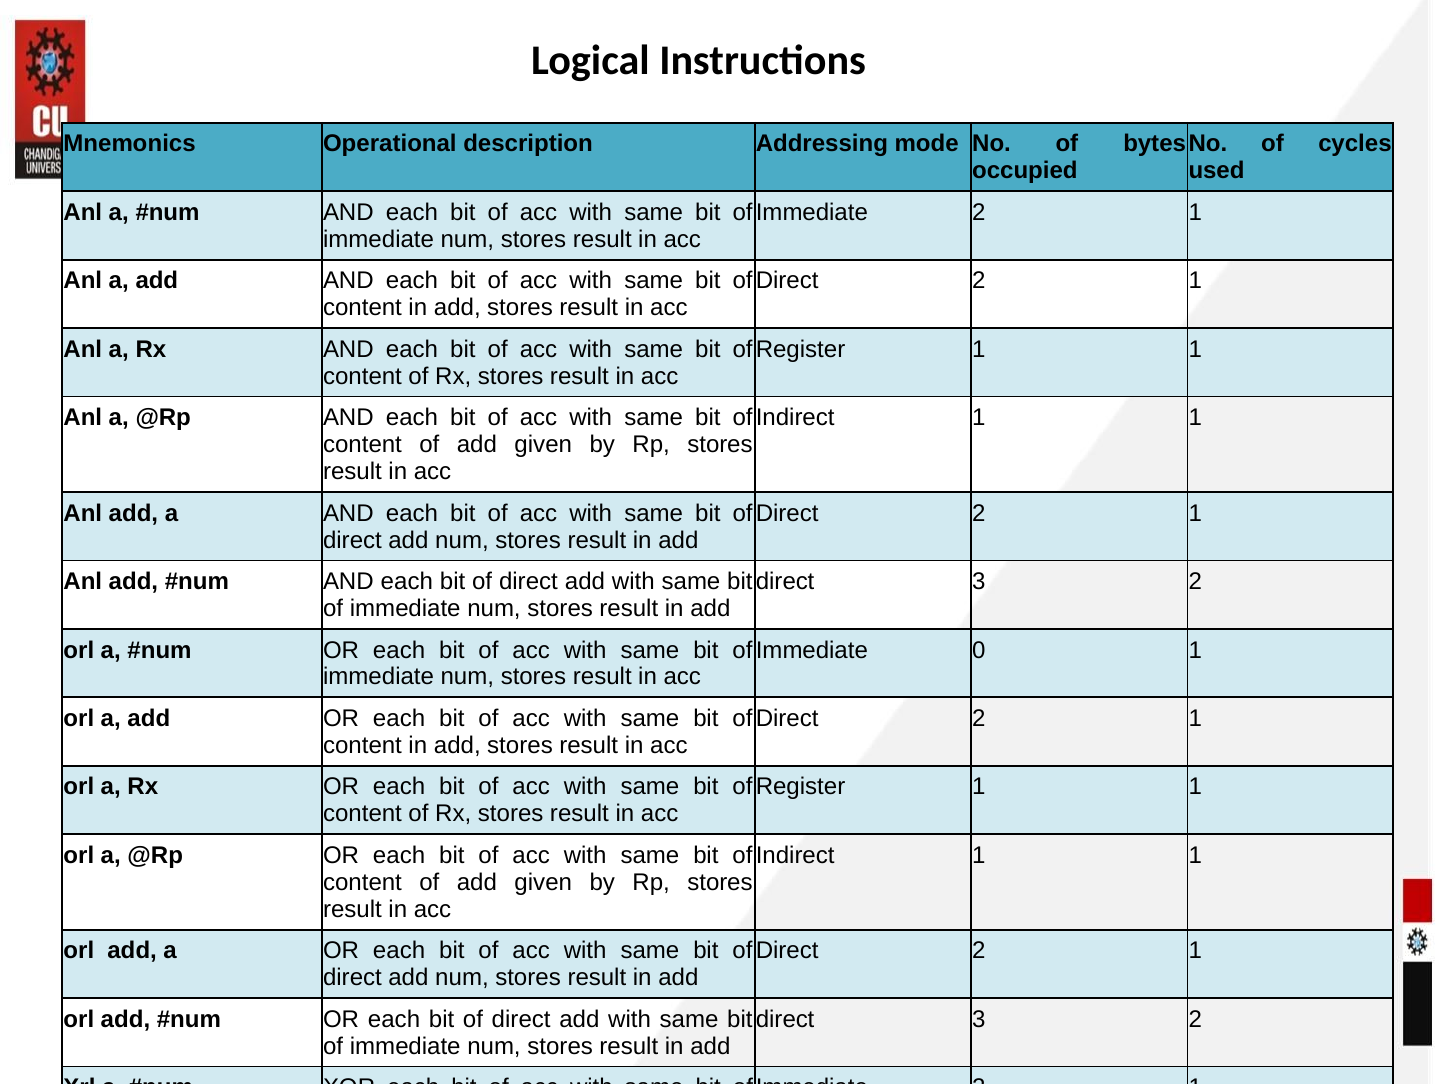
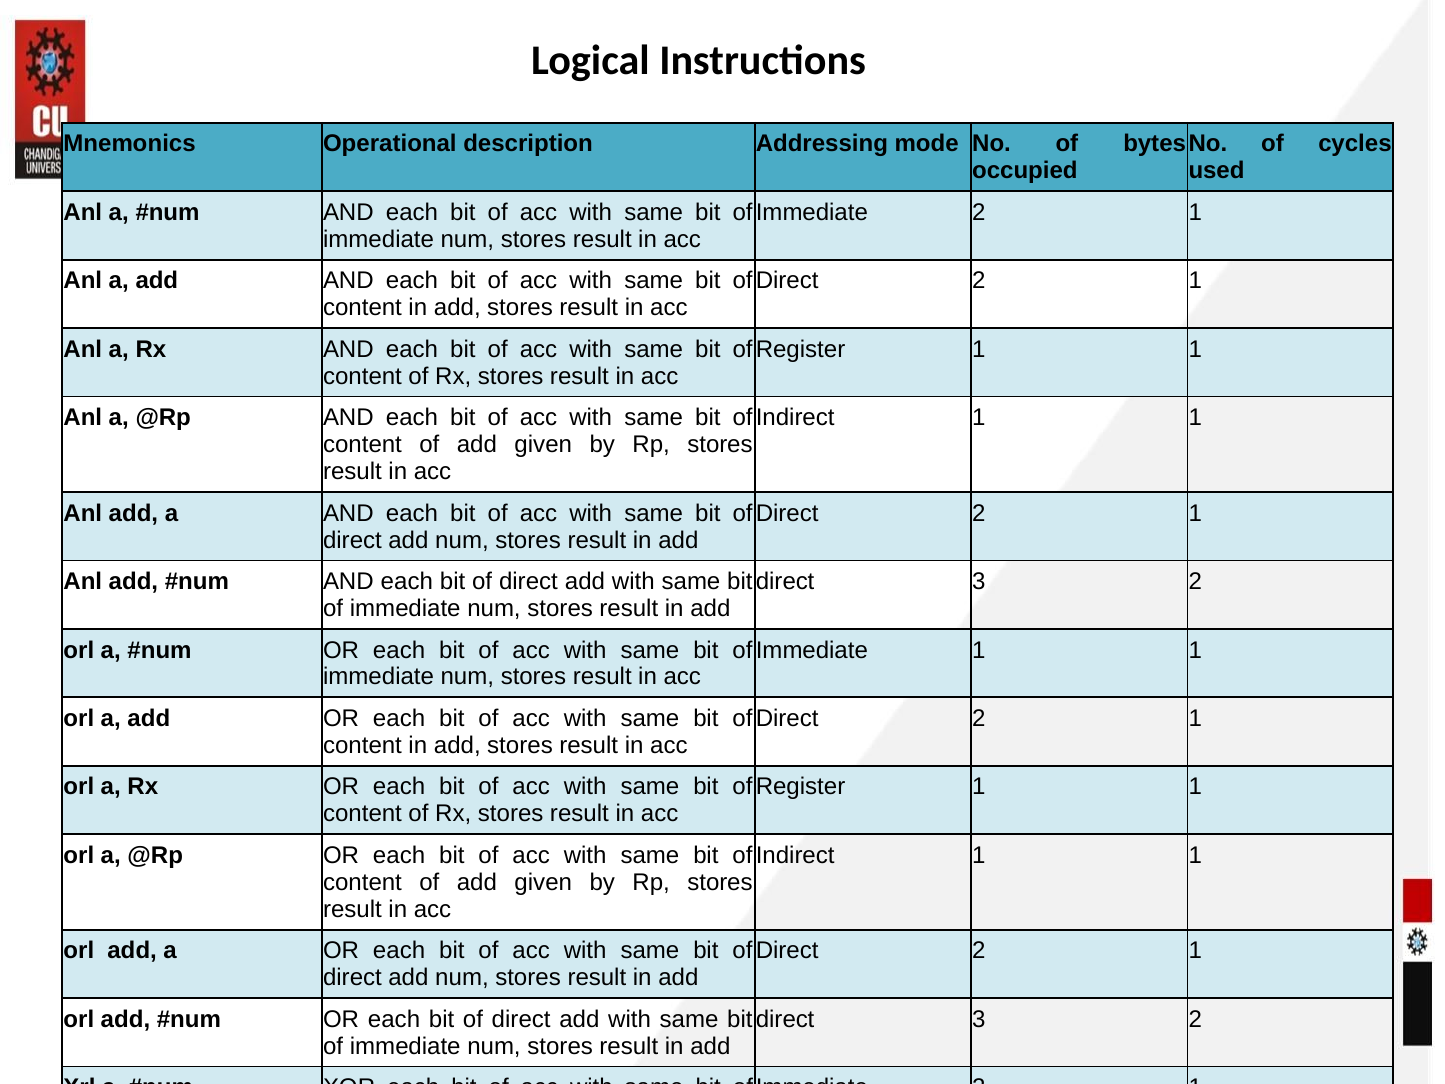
Immediate 0: 0 -> 1
